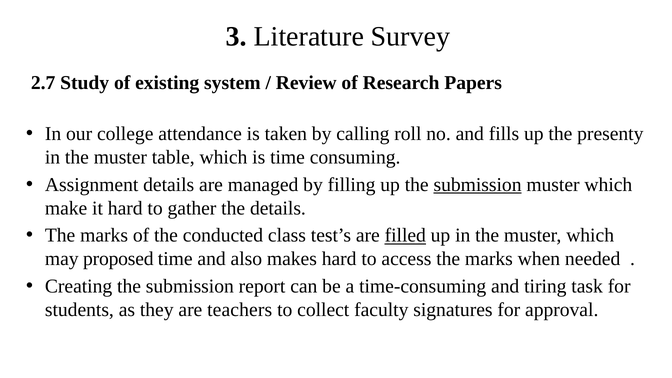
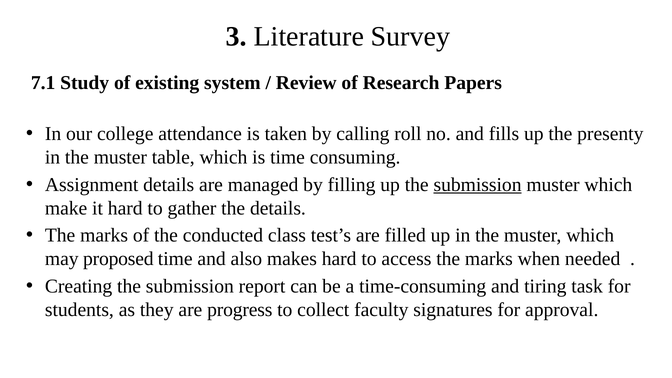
2.7: 2.7 -> 7.1
filled underline: present -> none
teachers: teachers -> progress
